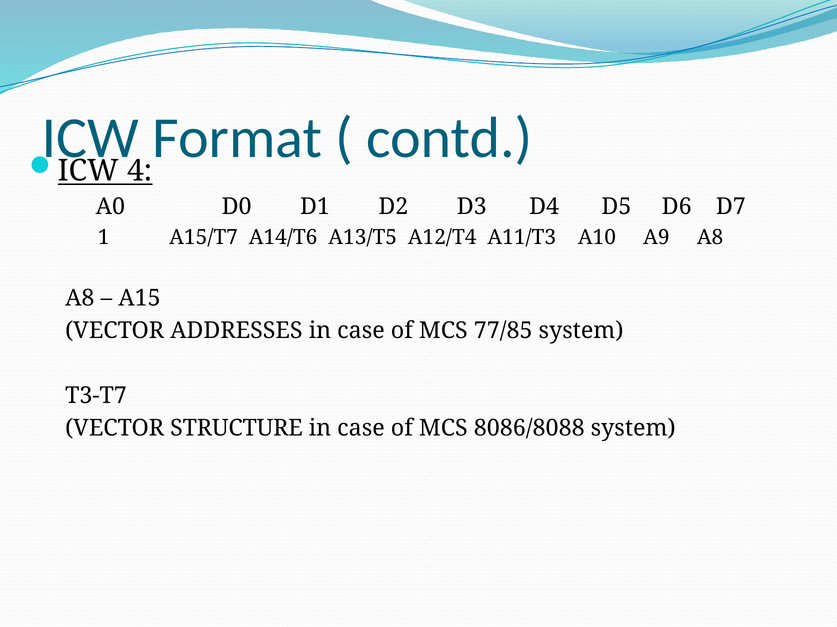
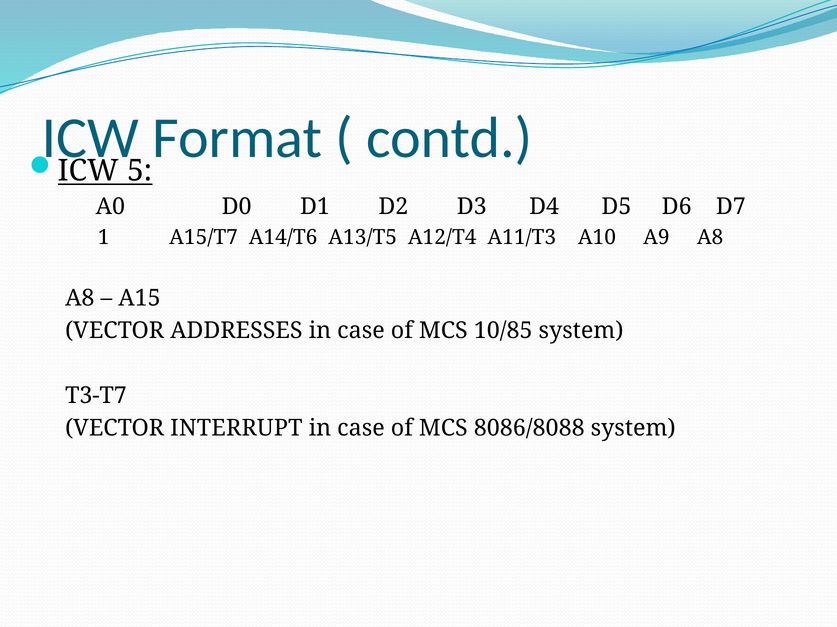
4: 4 -> 5
77/85: 77/85 -> 10/85
STRUCTURE: STRUCTURE -> INTERRUPT
